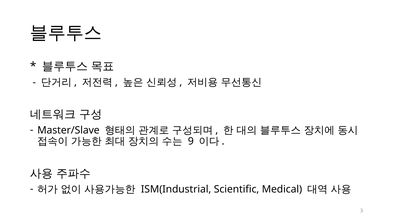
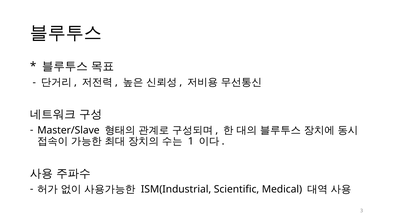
9: 9 -> 1
